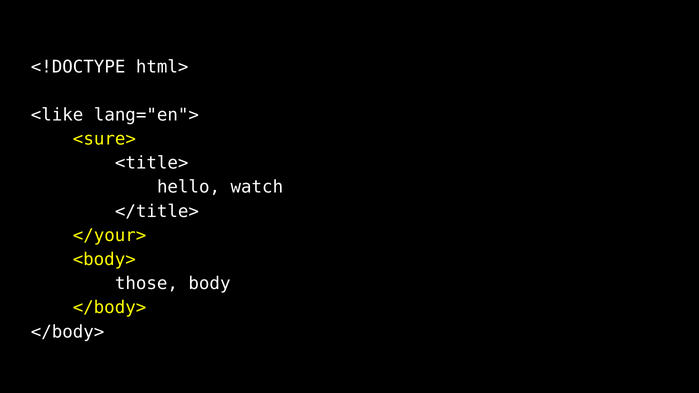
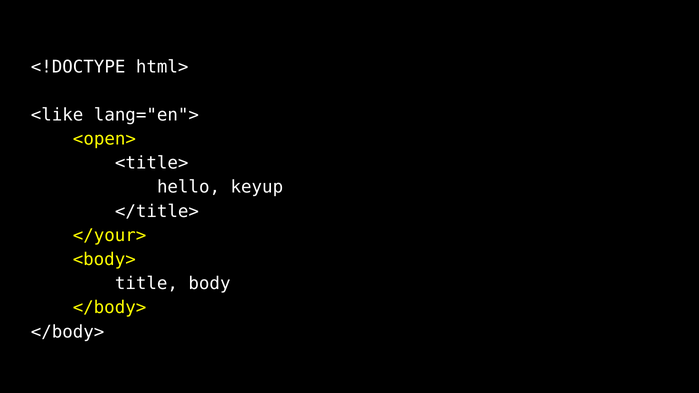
<sure>: <sure> -> <open>
watch: watch -> keyup
those: those -> title
